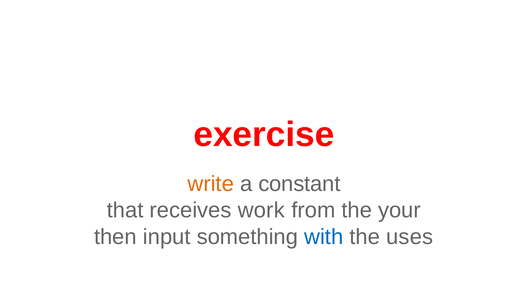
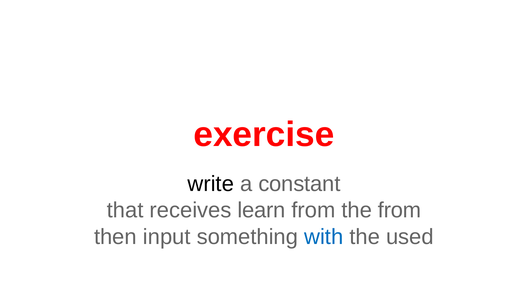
write colour: orange -> black
work: work -> learn
the your: your -> from
uses: uses -> used
